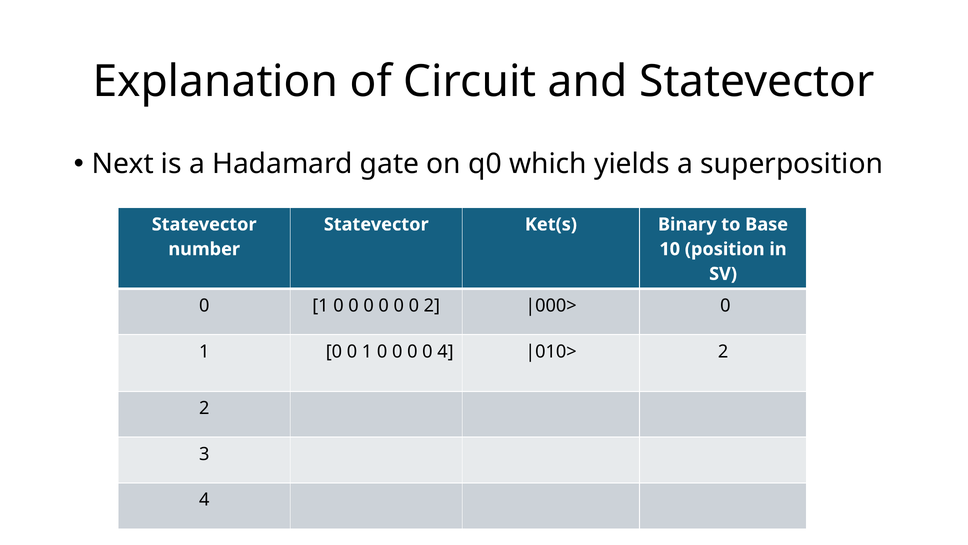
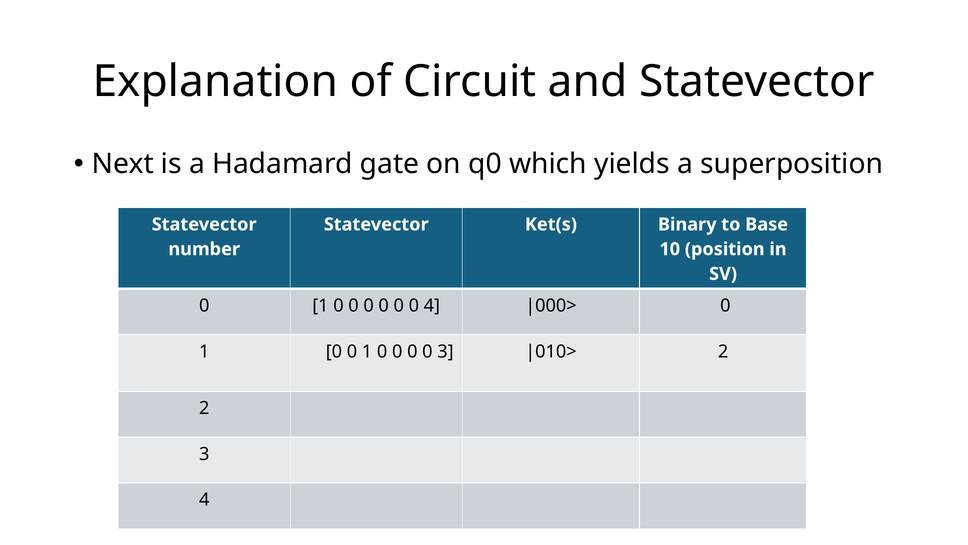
0 2: 2 -> 4
0 4: 4 -> 3
